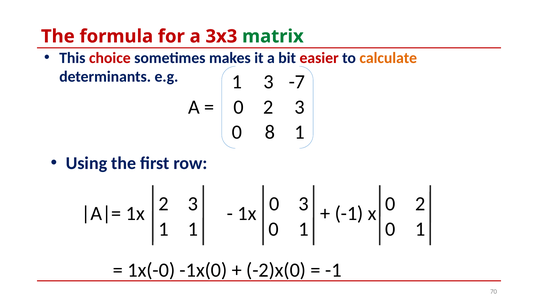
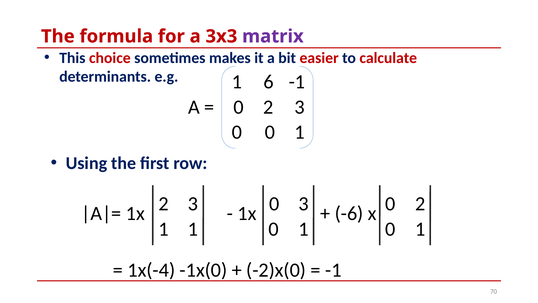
matrix colour: green -> purple
calculate colour: orange -> red
e.g -7: -7 -> -1
3 at (269, 82): 3 -> 6
8 at (270, 132): 8 -> 0
-1 at (349, 213): -1 -> -6
1x(-0: 1x(-0 -> 1x(-4
